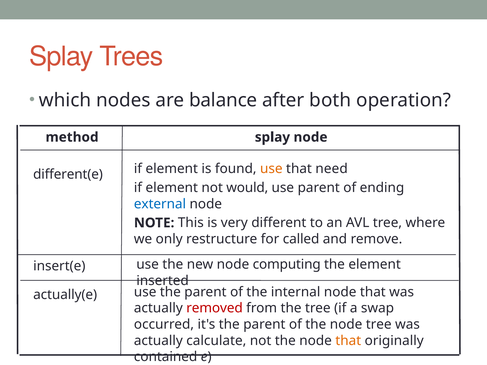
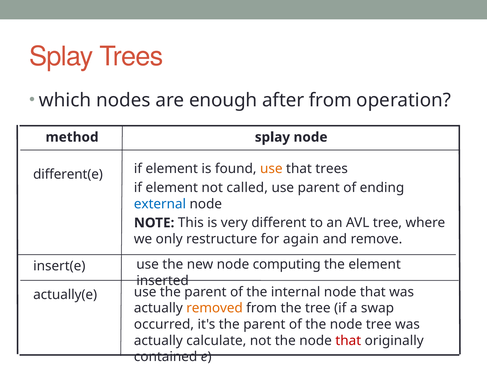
balance: balance -> enough
after both: both -> from
that need: need -> trees
would: would -> called
called: called -> again
removed colour: red -> orange
that at (348, 341) colour: orange -> red
